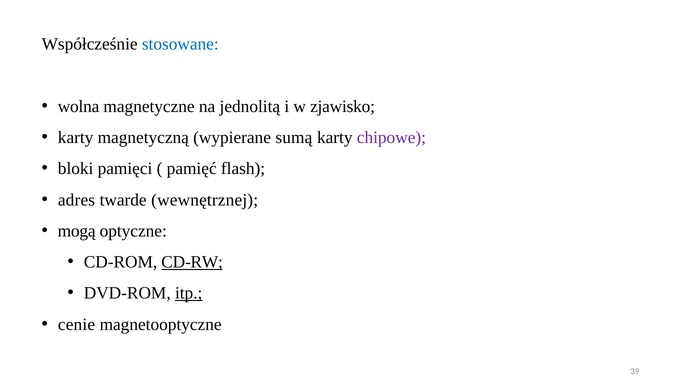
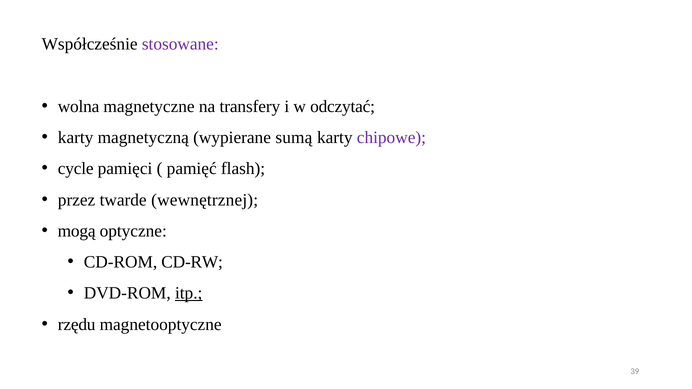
stosowane colour: blue -> purple
jednolitą: jednolitą -> transfery
zjawisko: zjawisko -> odczytać
bloki: bloki -> cycle
adres: adres -> przez
CD-RW underline: present -> none
cenie: cenie -> rzędu
